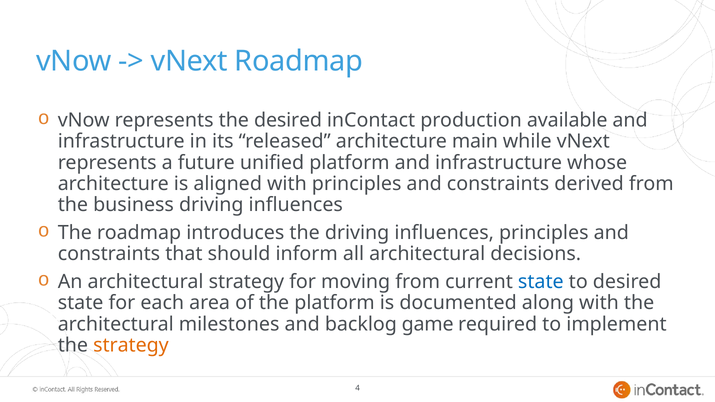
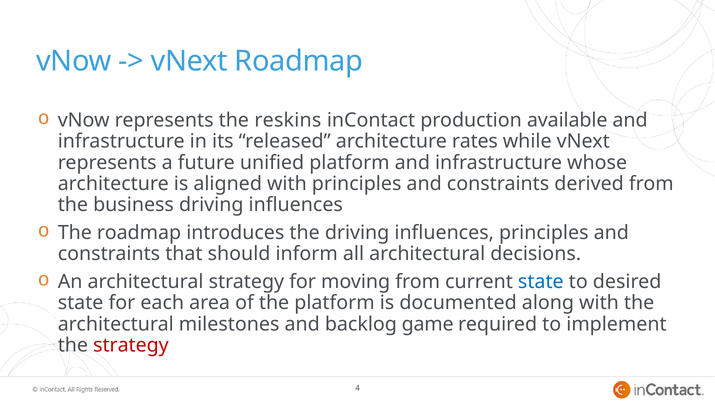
the desired: desired -> reskins
main: main -> rates
strategy at (131, 346) colour: orange -> red
